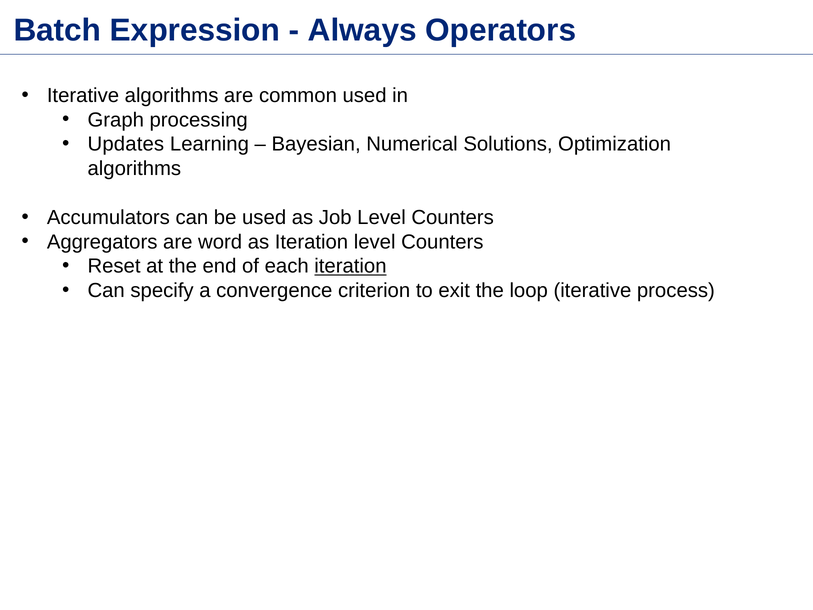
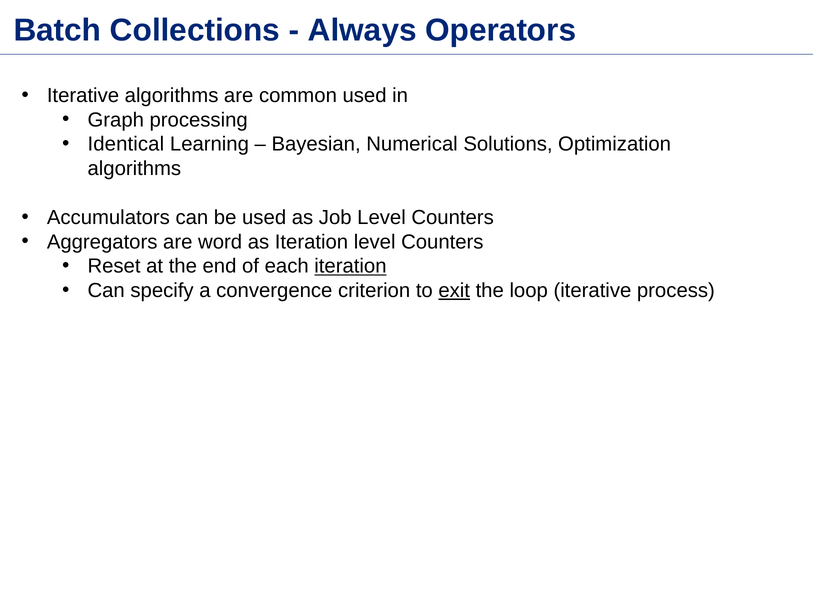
Expression: Expression -> Collections
Updates: Updates -> Identical
exit underline: none -> present
